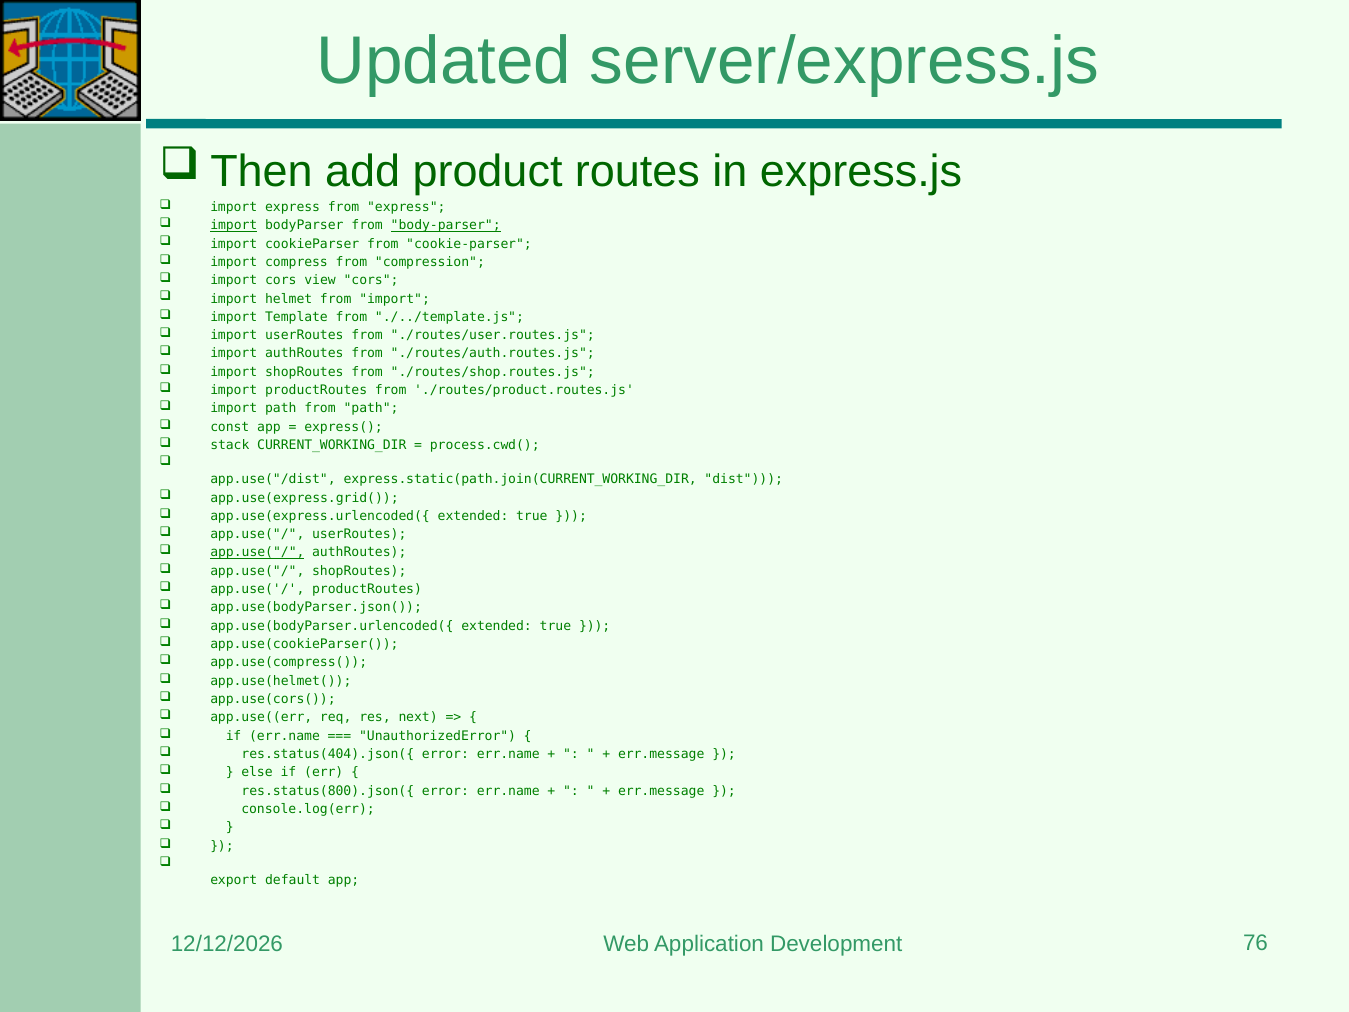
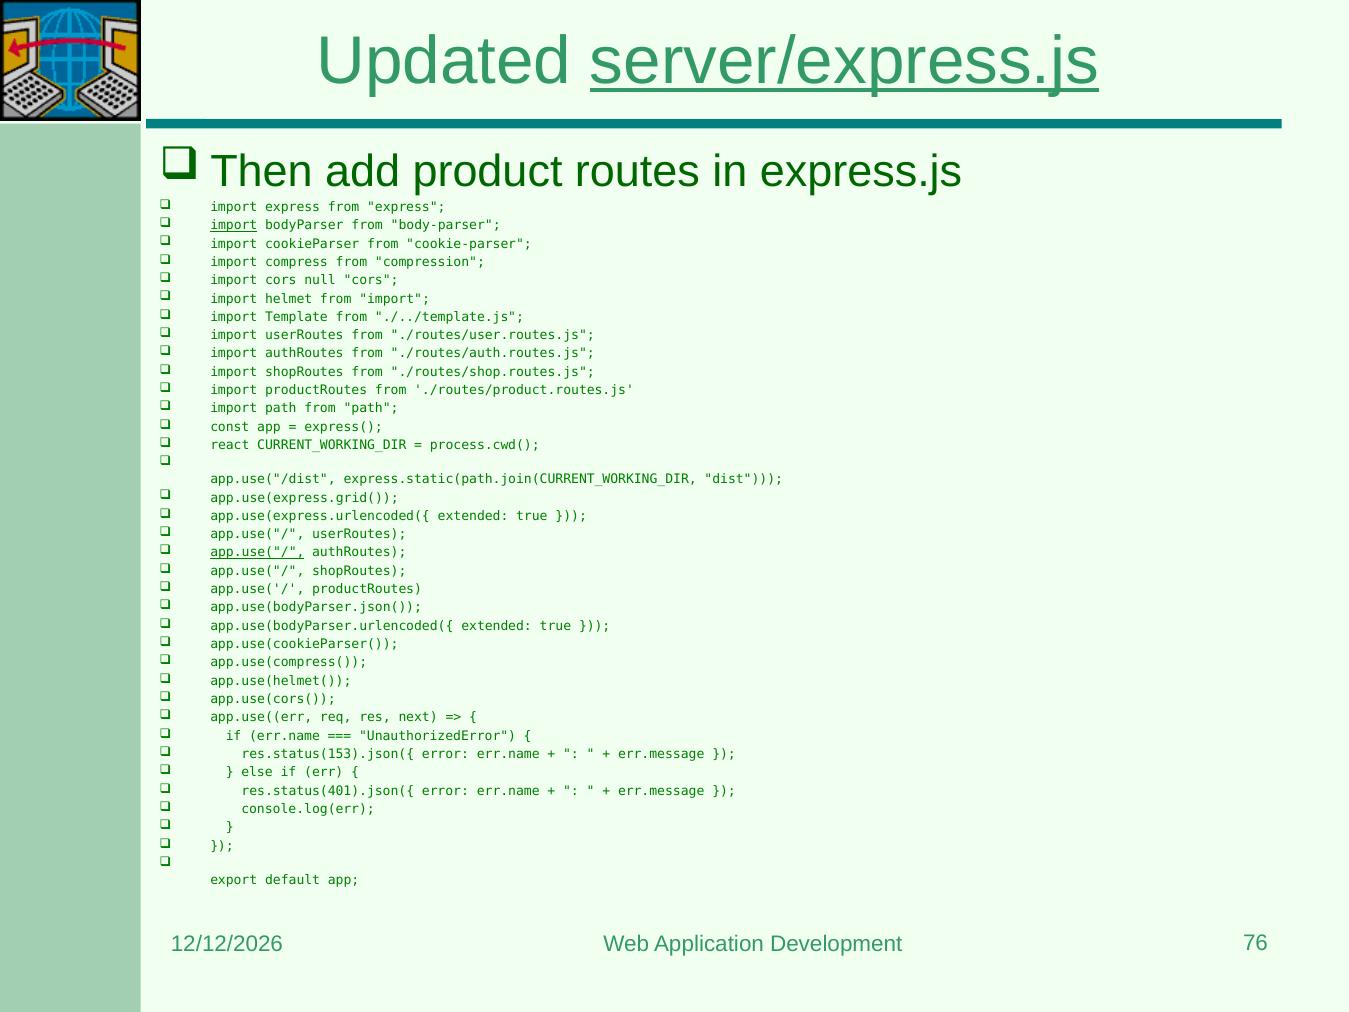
server/express.js underline: none -> present
body-parser underline: present -> none
view: view -> null
stack: stack -> react
res.status(404).json({: res.status(404).json({ -> res.status(153).json({
res.status(800).json({: res.status(800).json({ -> res.status(401).json({
